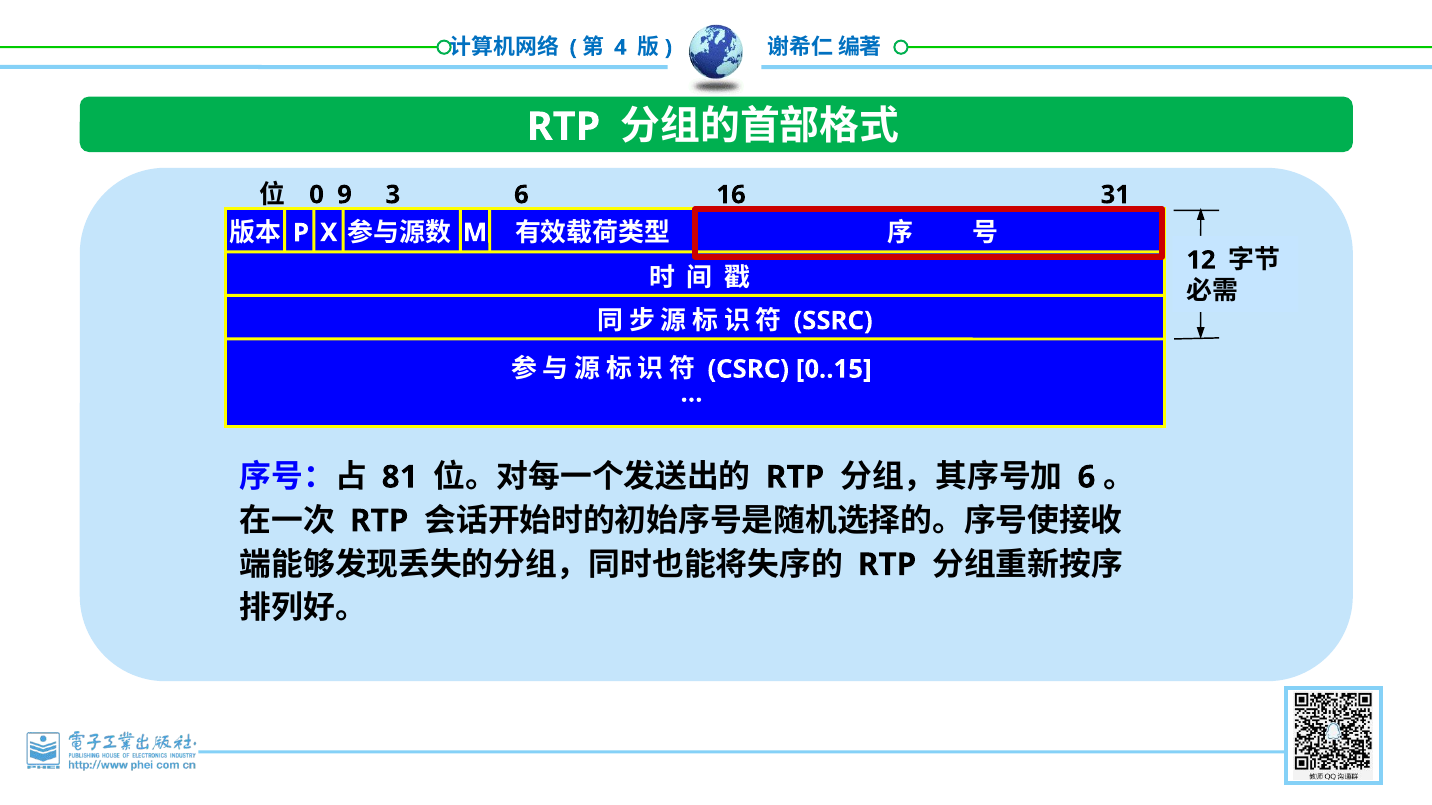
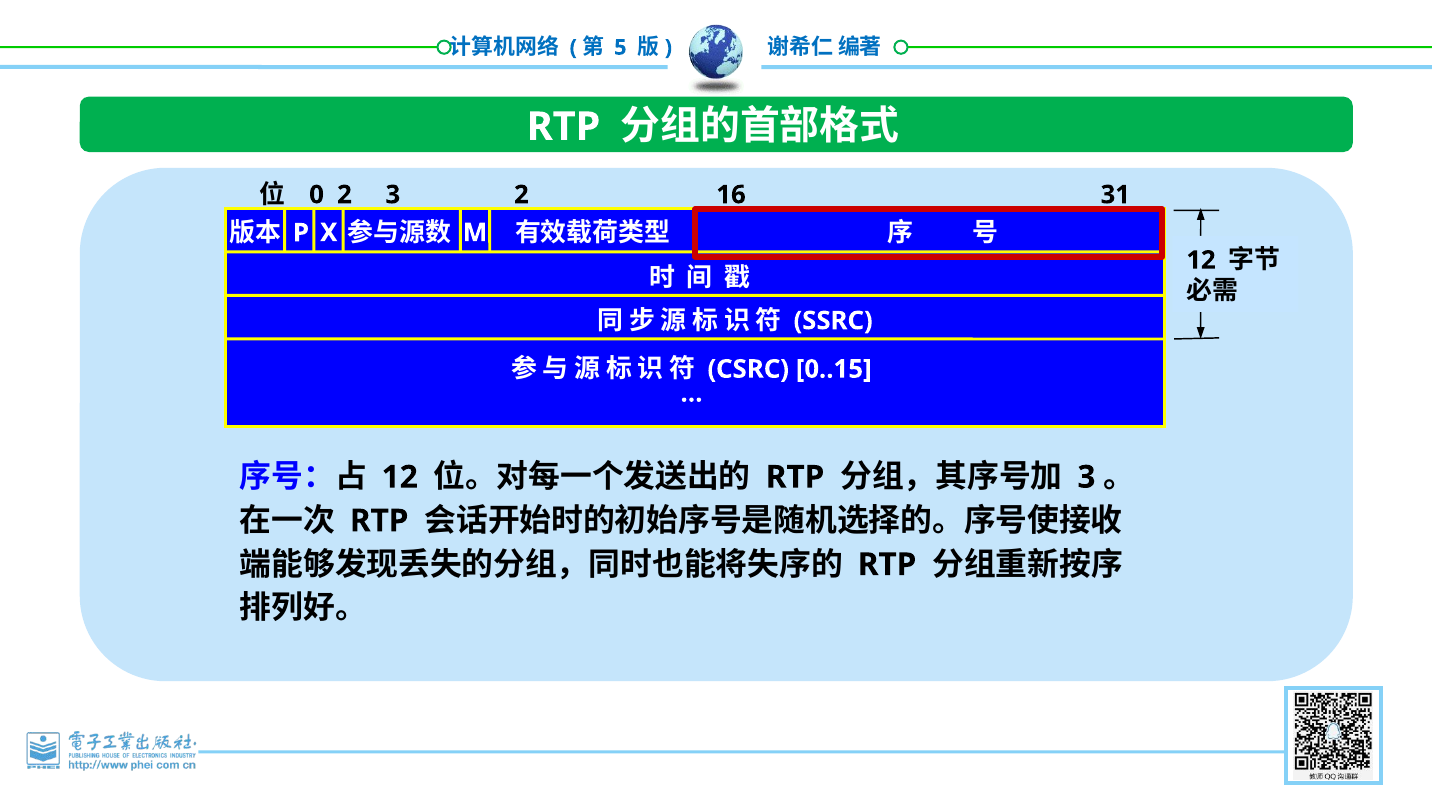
4: 4 -> 5
0 9: 9 -> 2
3 6: 6 -> 2
81 at (400, 477): 81 -> 12
6 at (1086, 477): 6 -> 3
